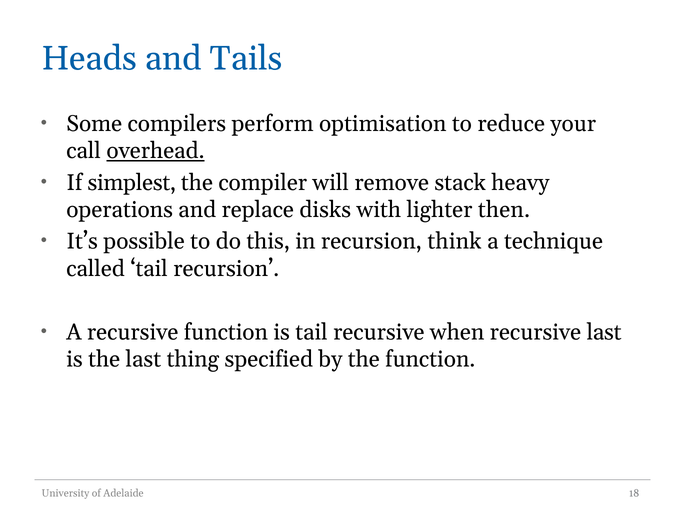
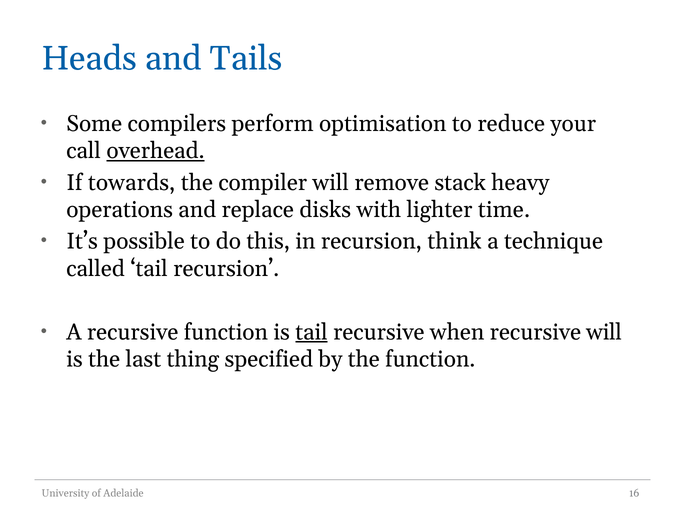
simplest: simplest -> towards
then: then -> time
tail at (312, 332) underline: none -> present
recursive last: last -> will
18: 18 -> 16
